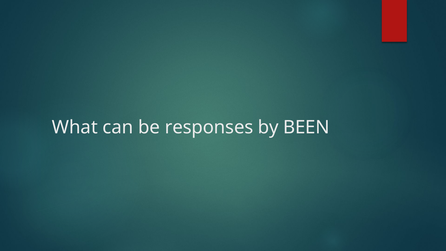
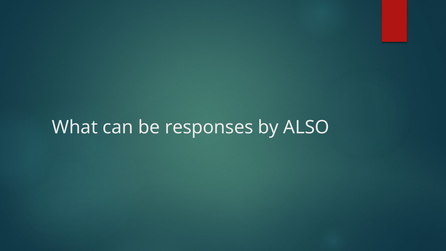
BEEN: BEEN -> ALSO
